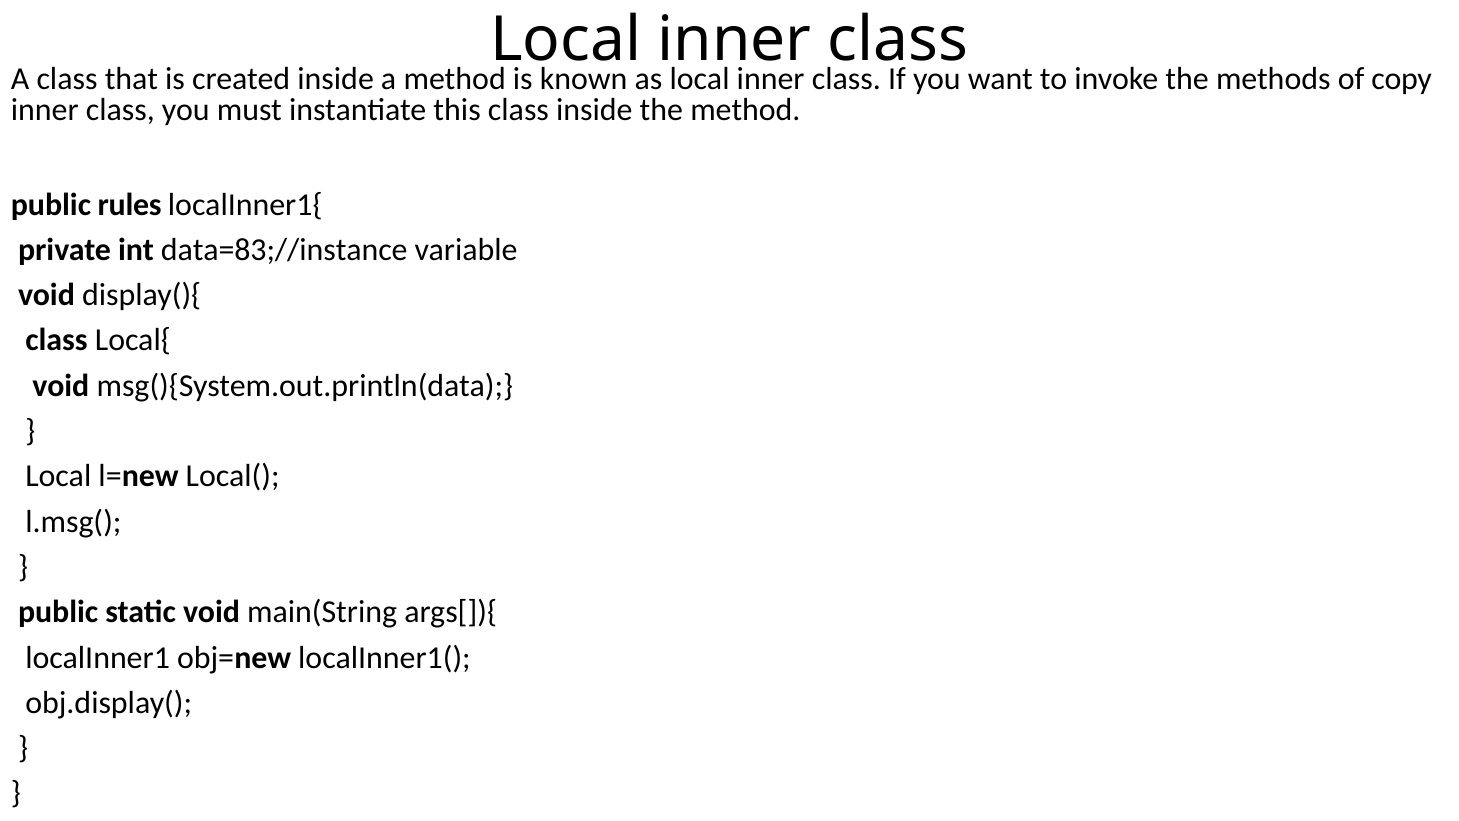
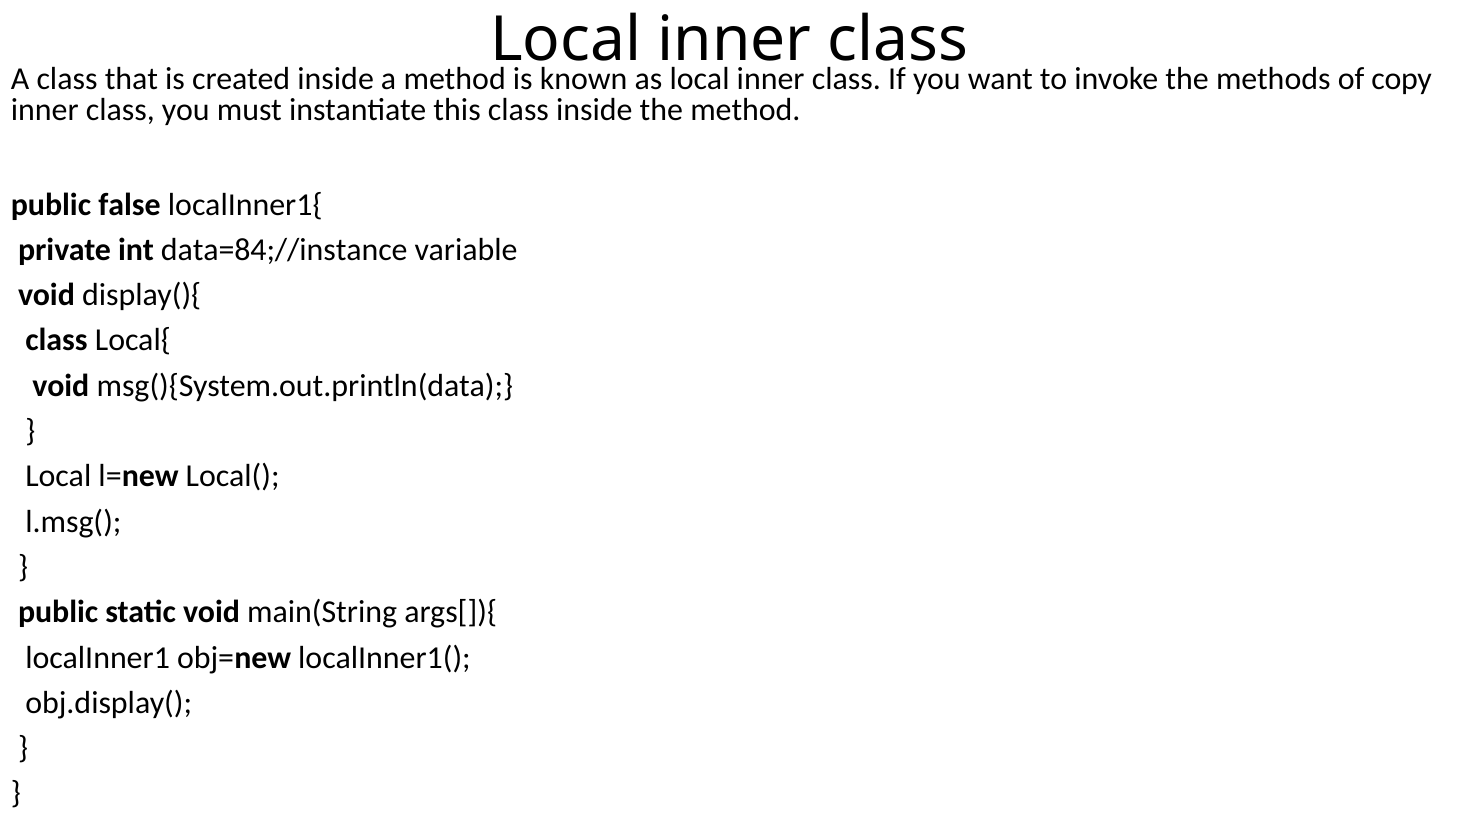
rules: rules -> false
data=83;//instance: data=83;//instance -> data=84;//instance
